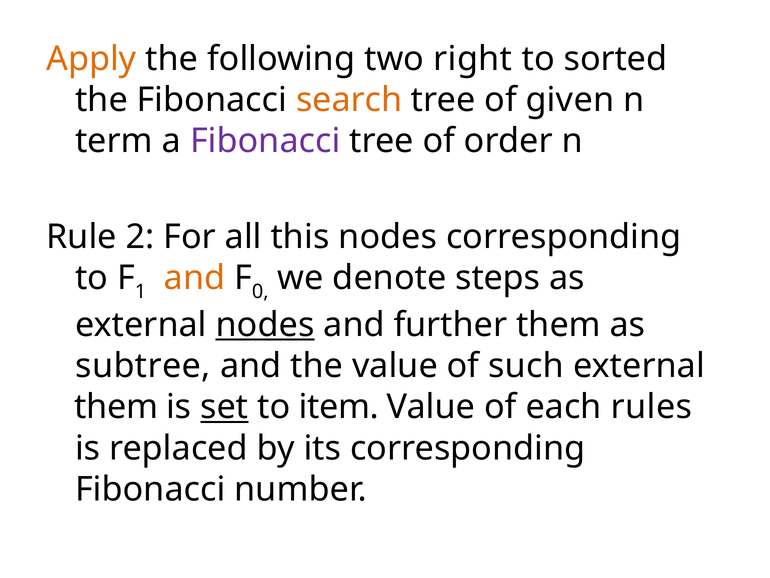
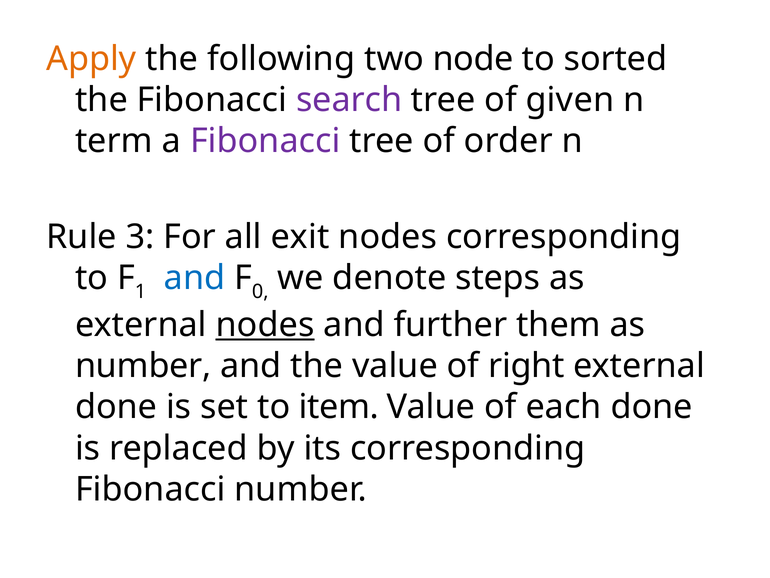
right: right -> node
search colour: orange -> purple
2: 2 -> 3
this: this -> exit
and at (195, 278) colour: orange -> blue
subtree at (143, 366): subtree -> number
such: such -> right
them at (116, 407): them -> done
set underline: present -> none
each rules: rules -> done
